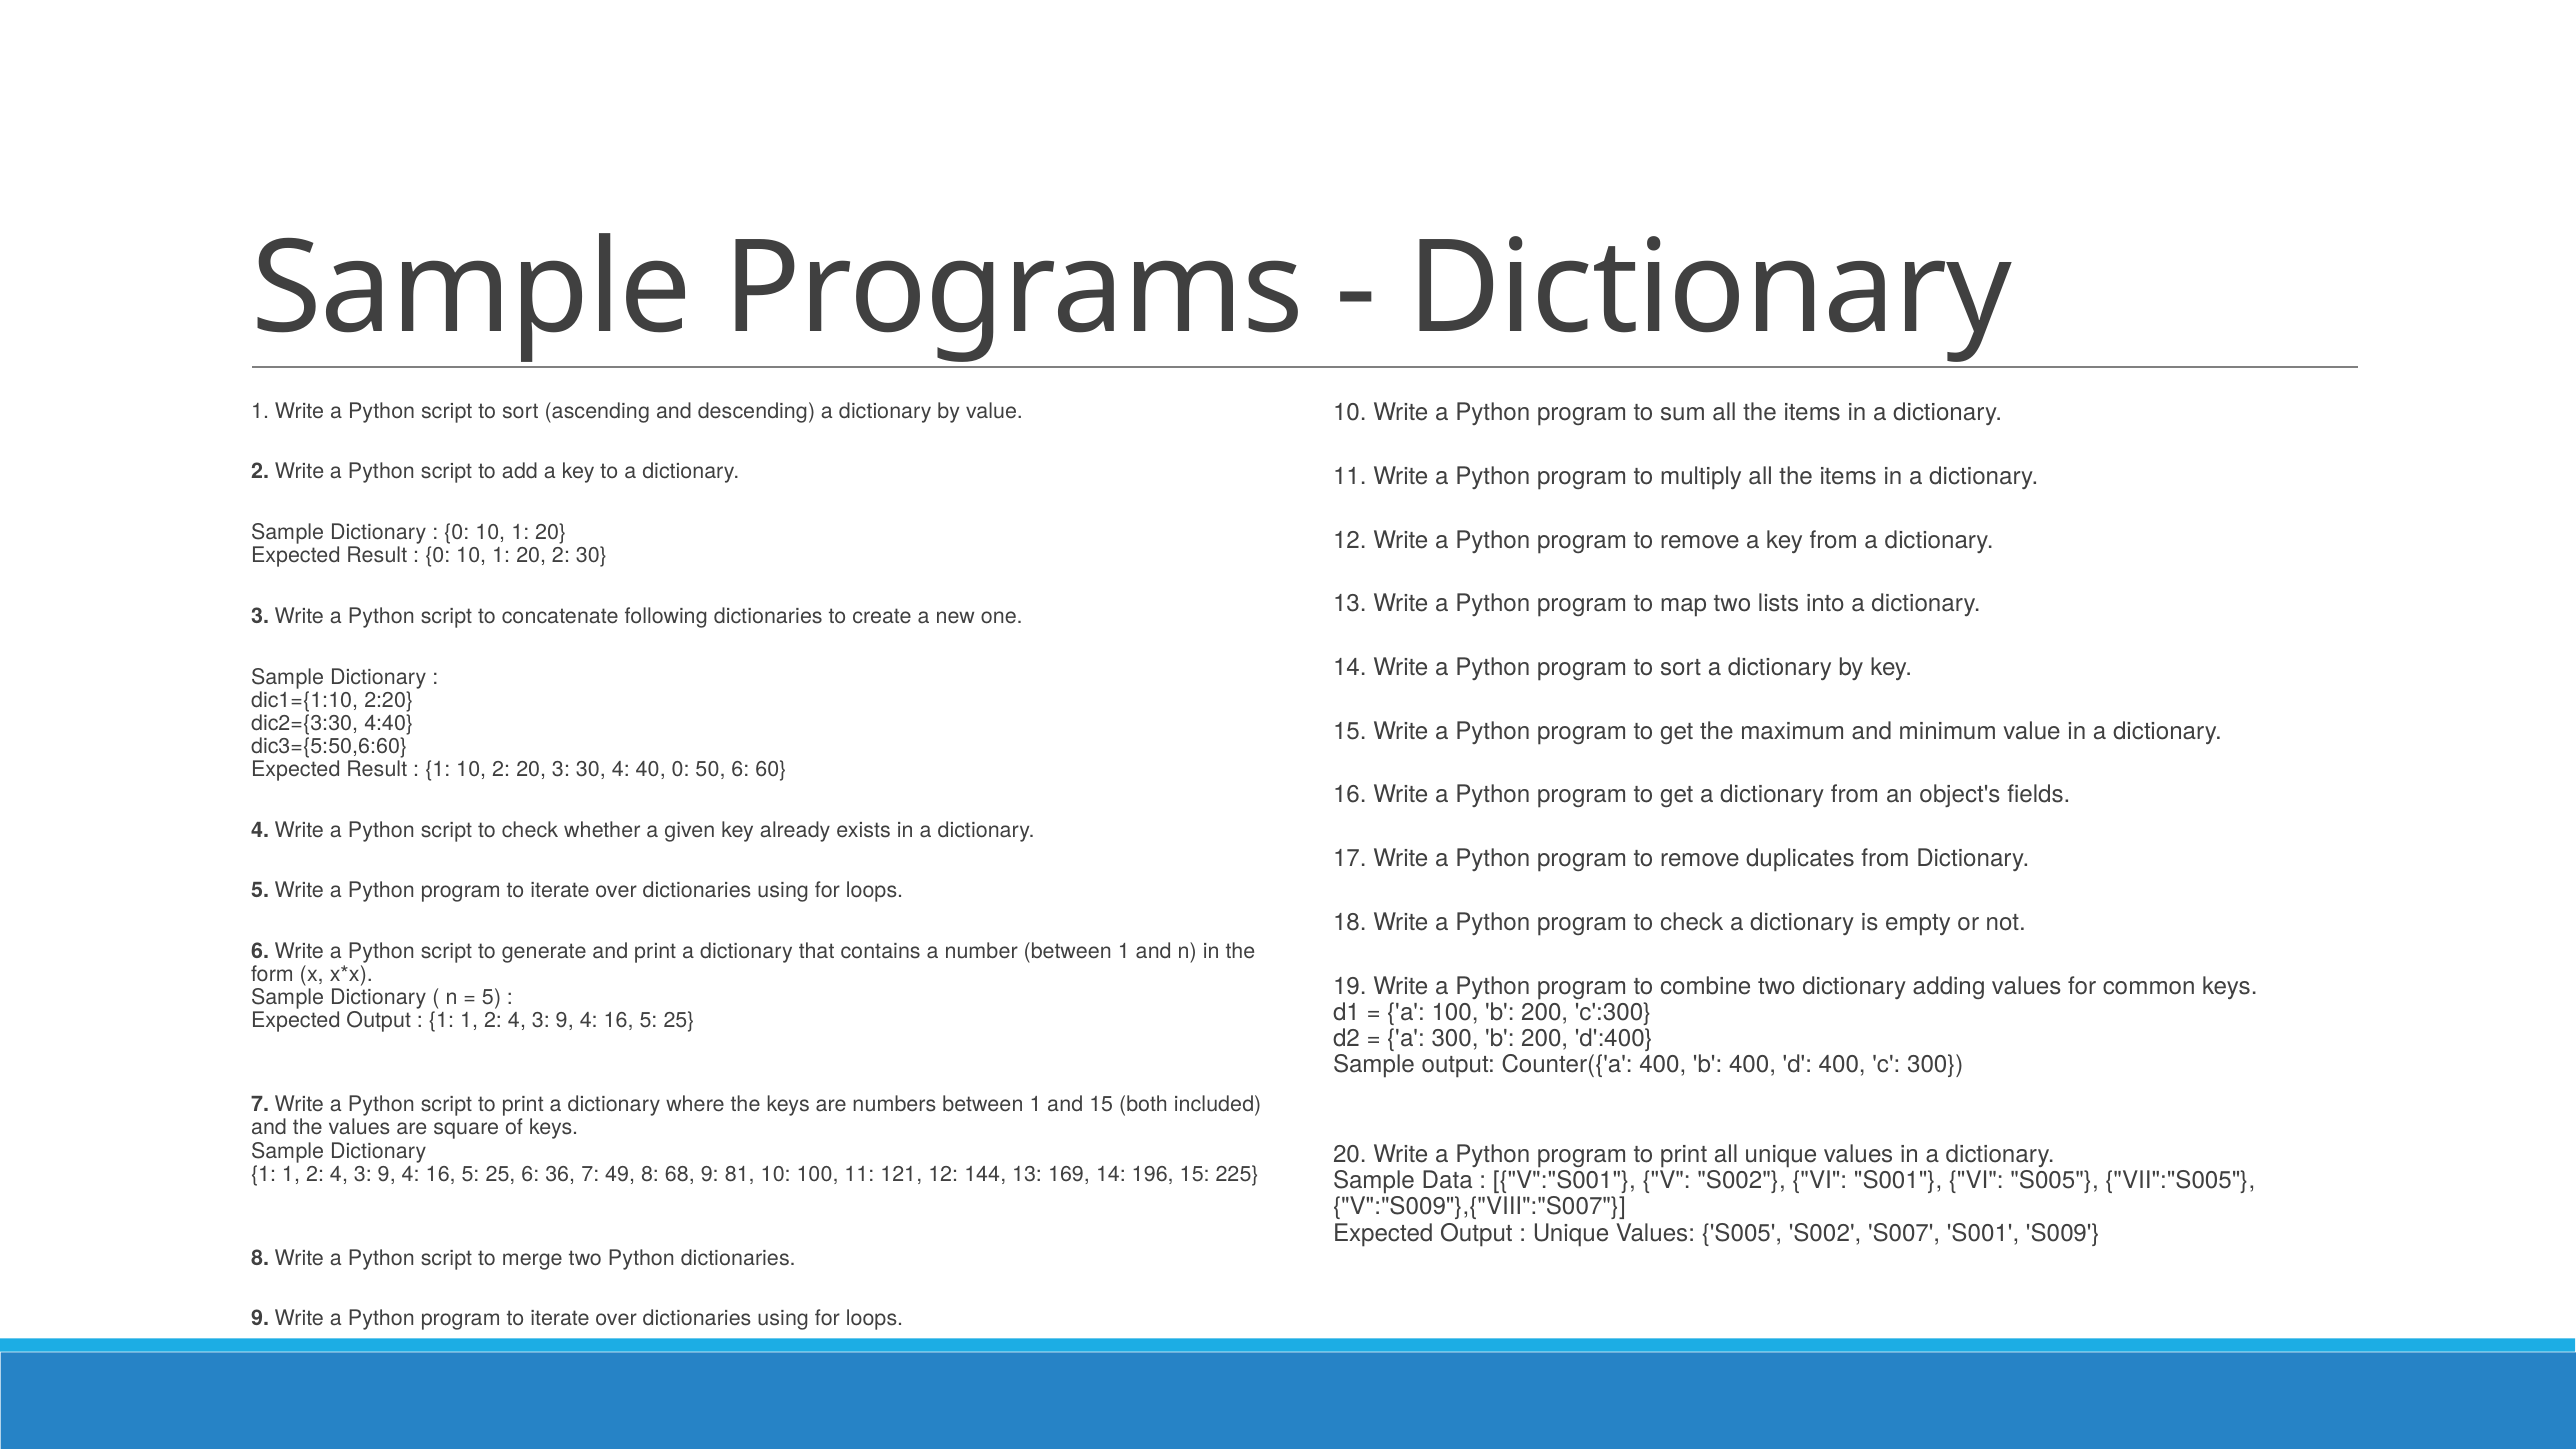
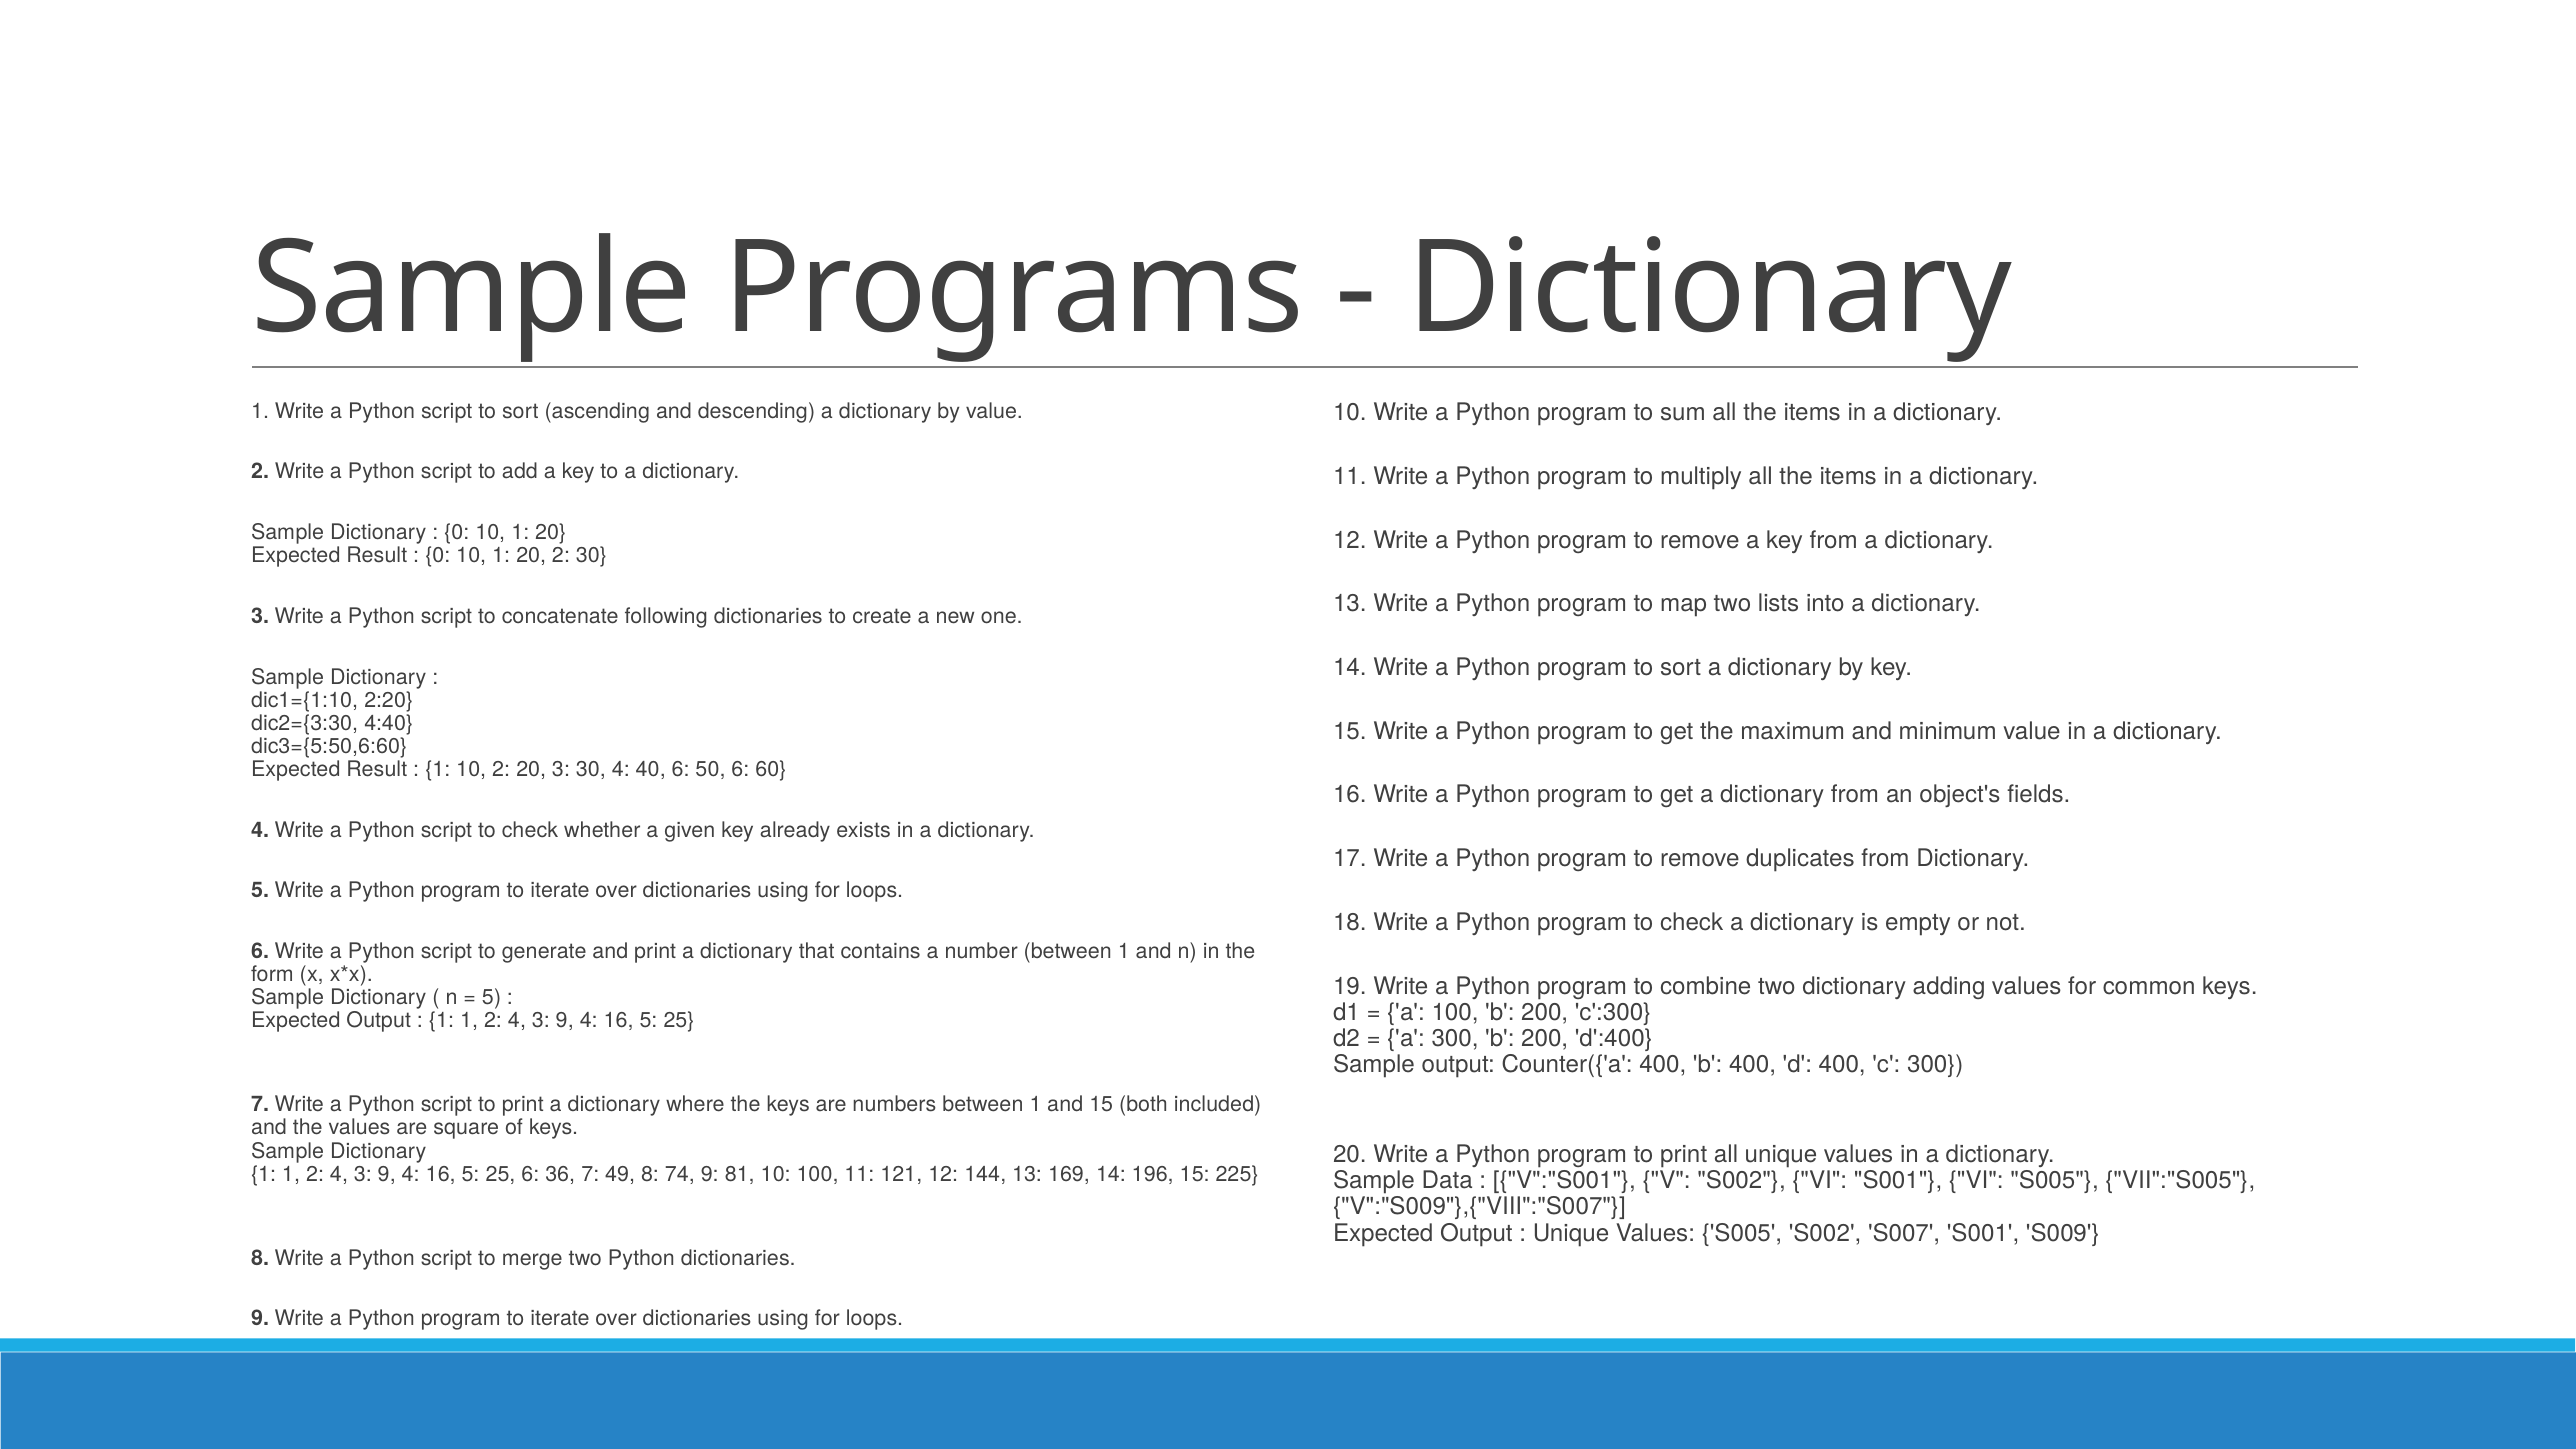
40 0: 0 -> 6
68: 68 -> 74
